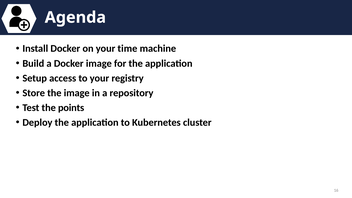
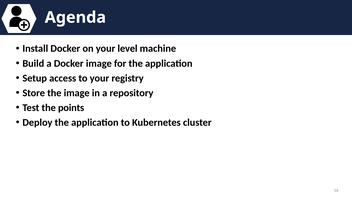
time: time -> level
